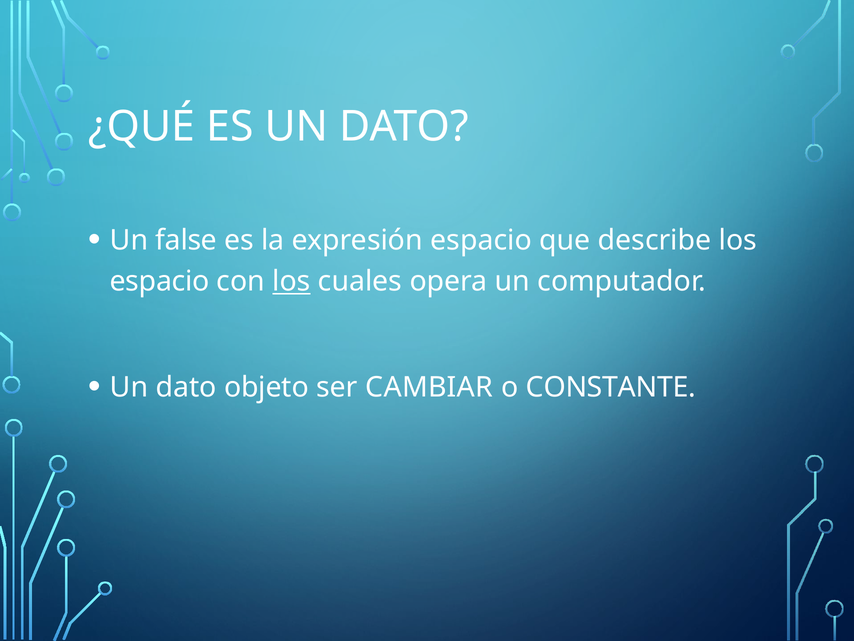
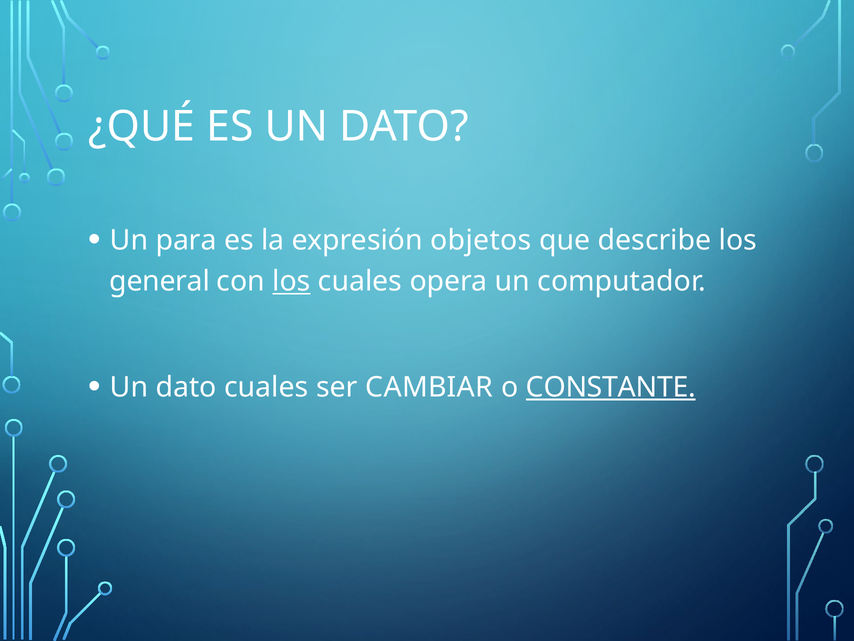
false: false -> para
expresión espacio: espacio -> objetos
espacio at (160, 281): espacio -> general
dato objeto: objeto -> cuales
CONSTANTE underline: none -> present
